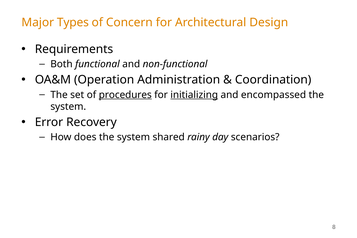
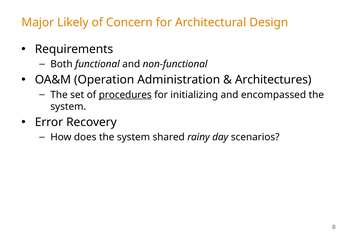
Types: Types -> Likely
Coordination: Coordination -> Architectures
initializing underline: present -> none
